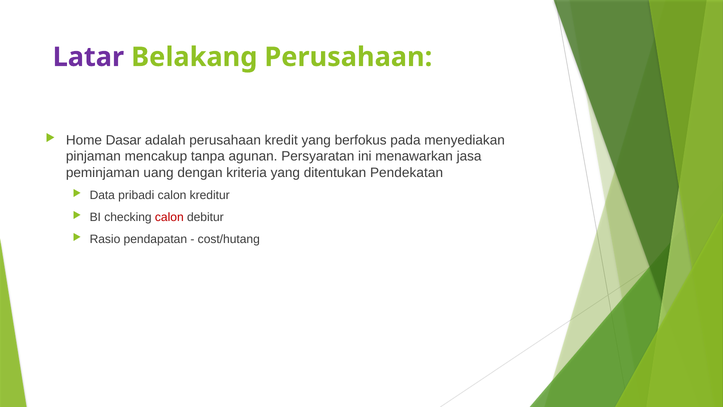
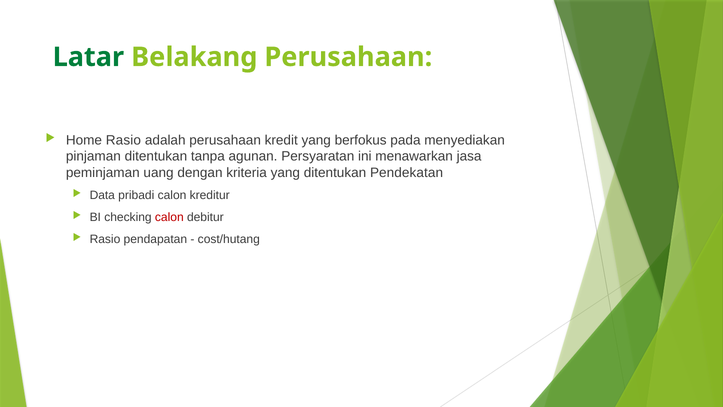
Latar colour: purple -> green
Home Dasar: Dasar -> Rasio
pinjaman mencakup: mencakup -> ditentukan
